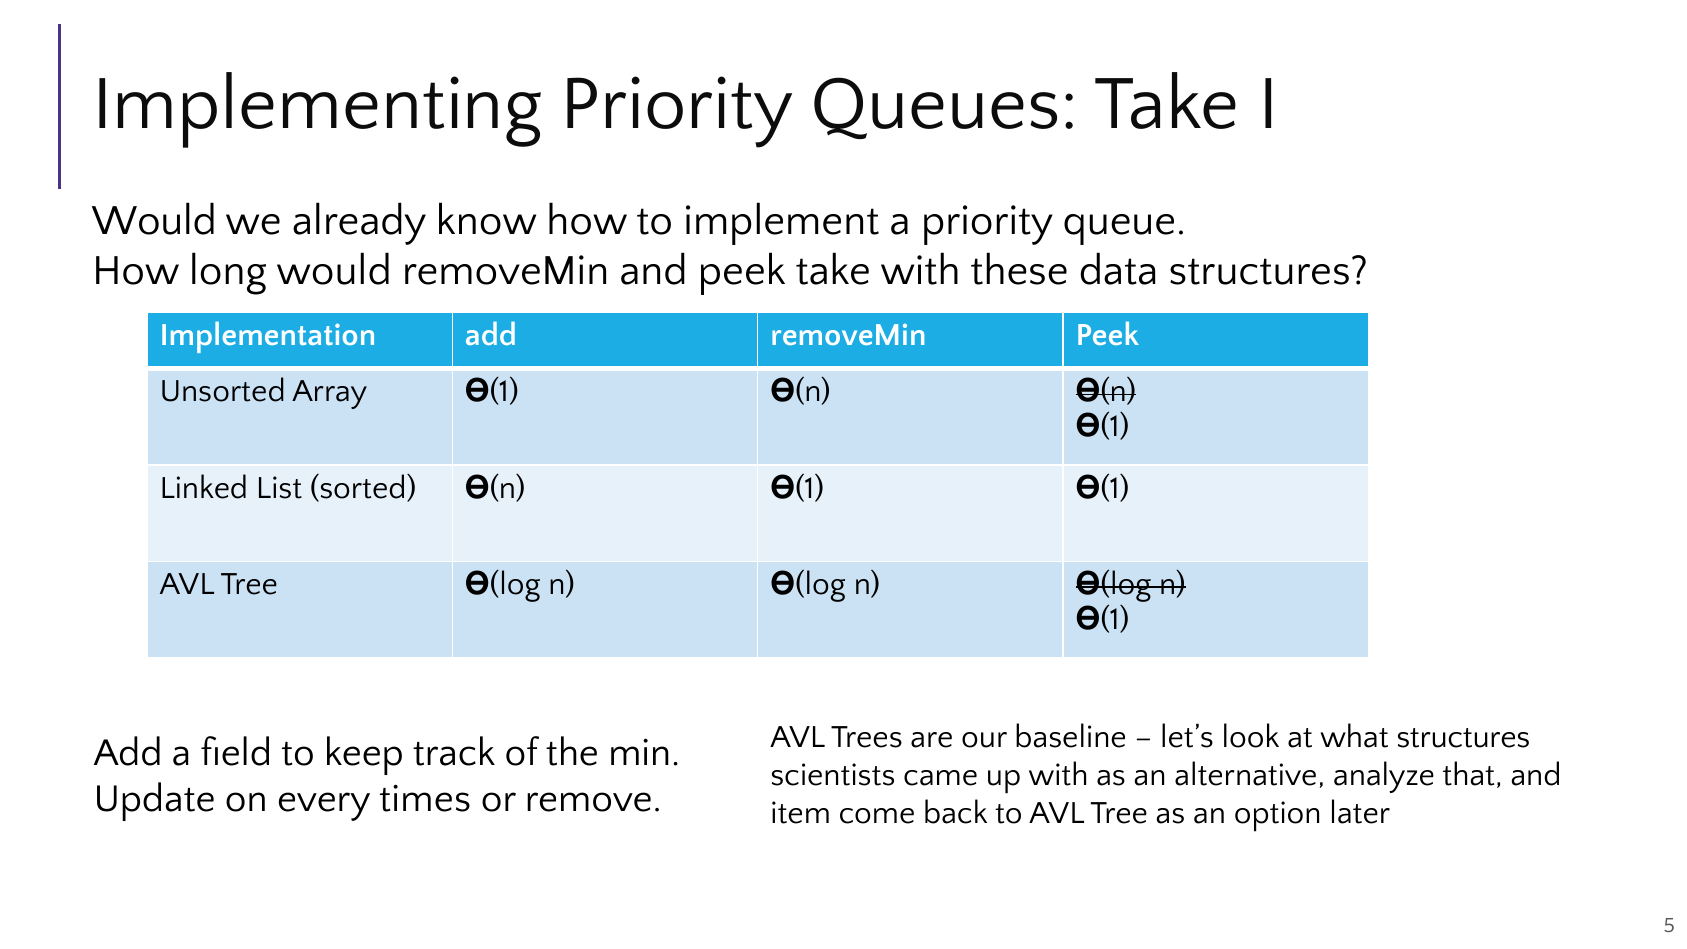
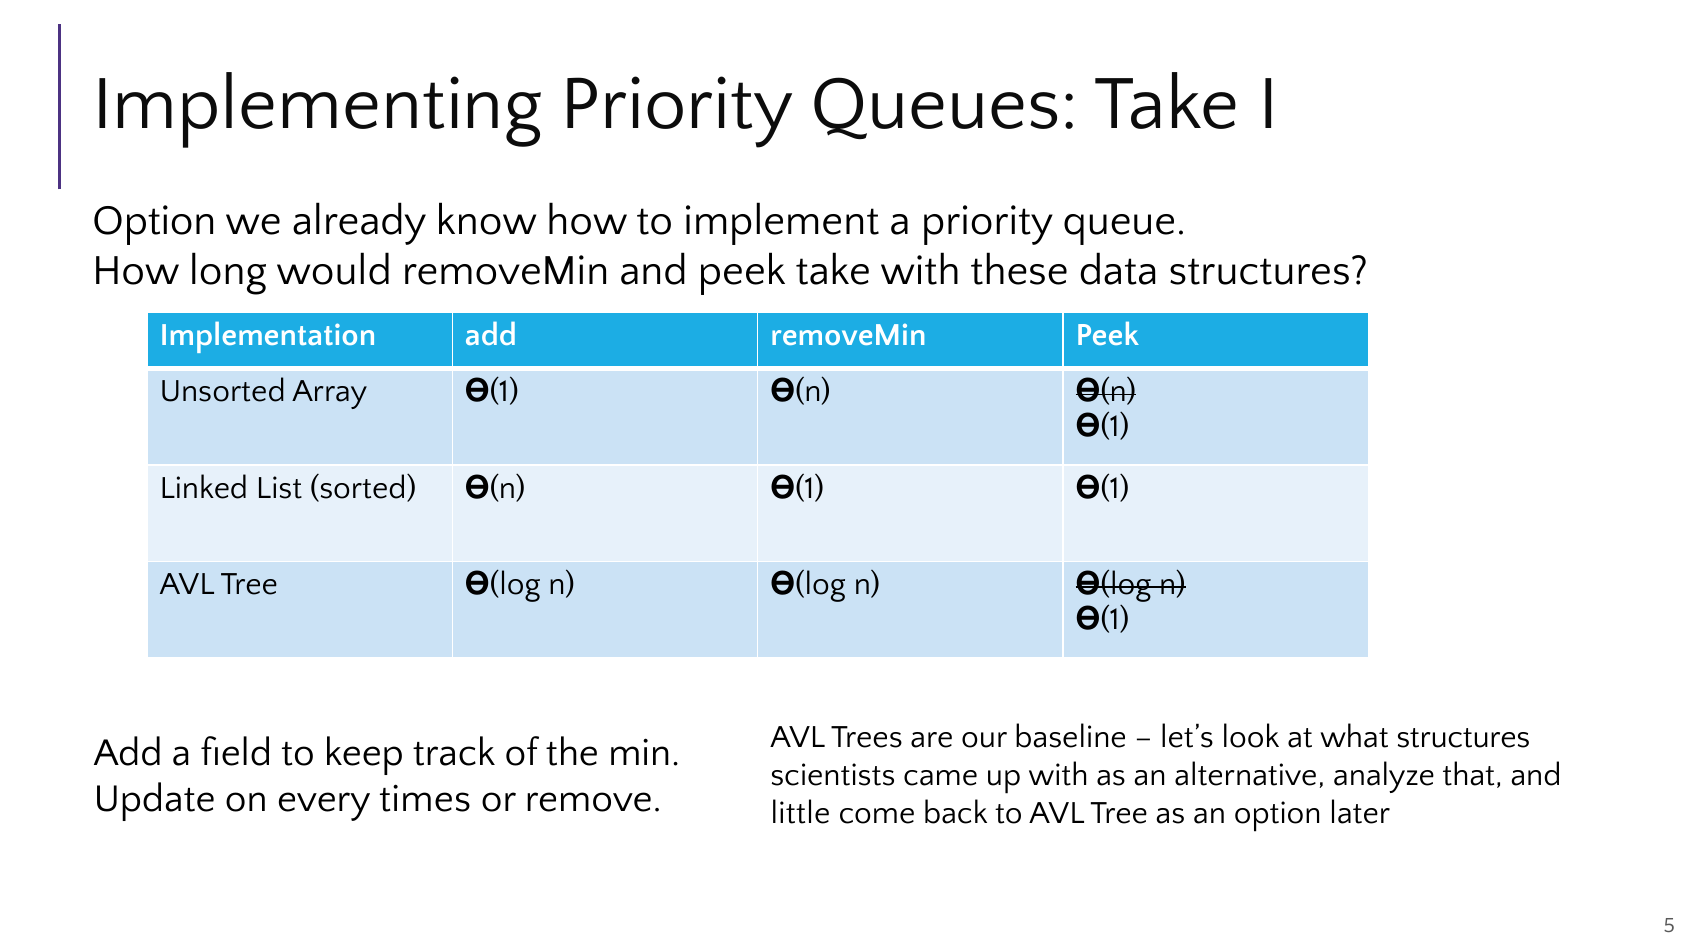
Would at (154, 220): Would -> Option
item: item -> little
